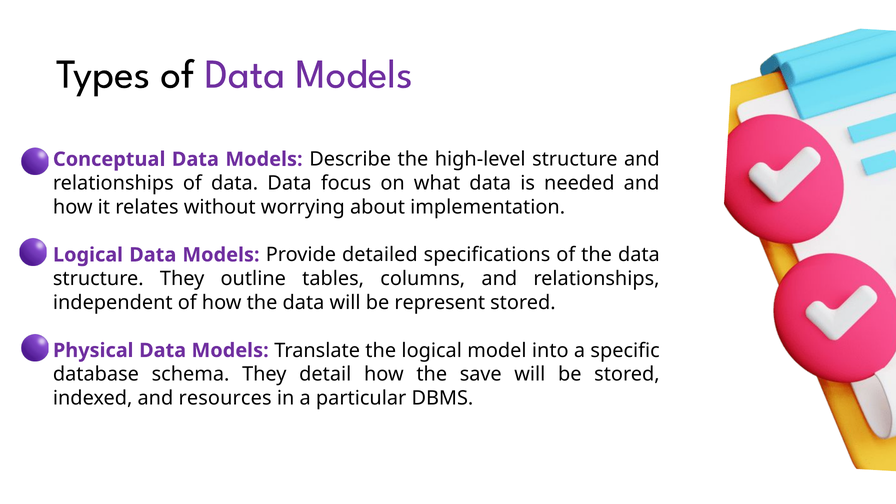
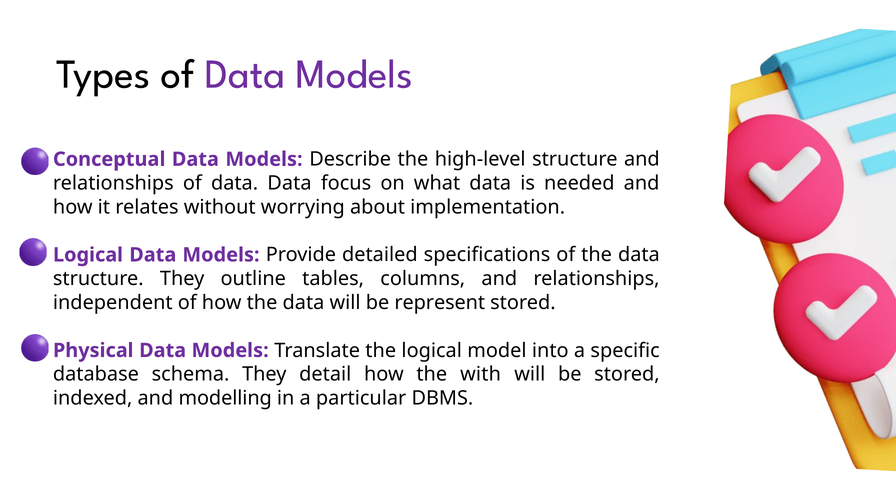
save: save -> with
resources: resources -> modelling
